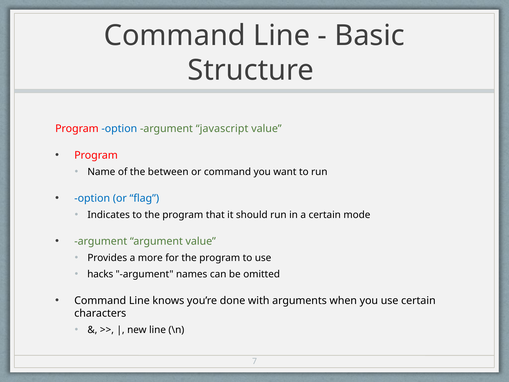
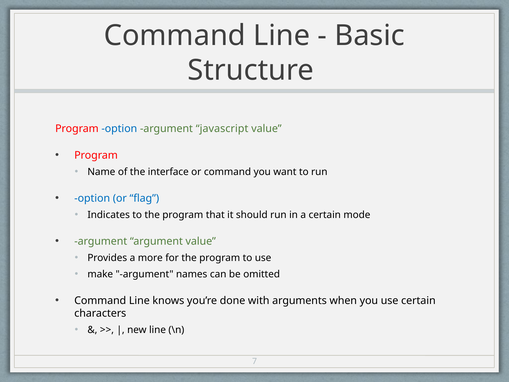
between: between -> interface
hacks: hacks -> make
